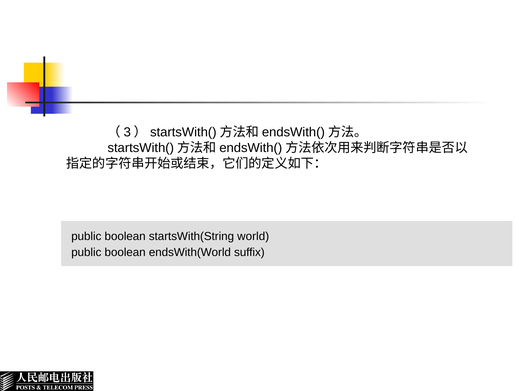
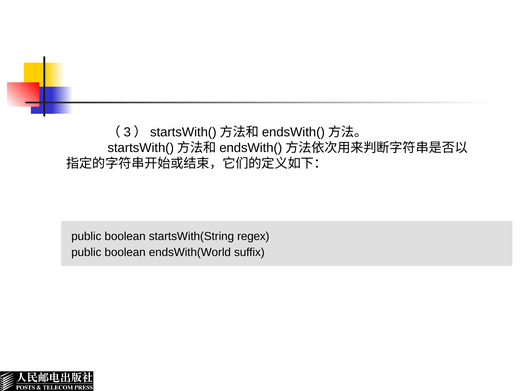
world: world -> regex
